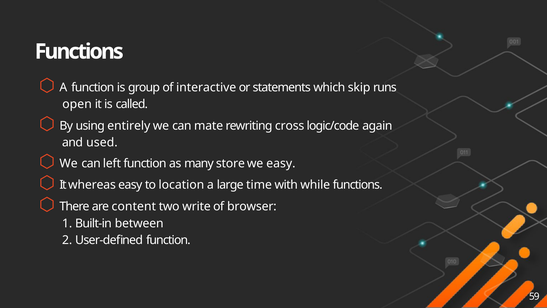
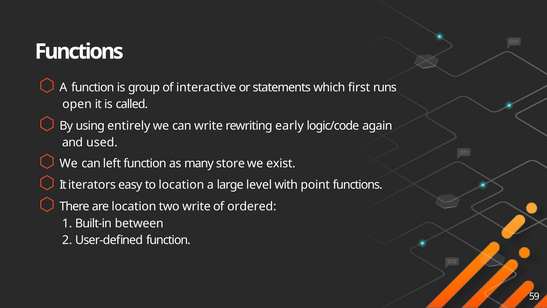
skip: skip -> first
can mate: mate -> write
cross: cross -> early
we easy: easy -> exist
whereas: whereas -> iterators
time: time -> level
while: while -> point
are content: content -> location
browser: browser -> ordered
